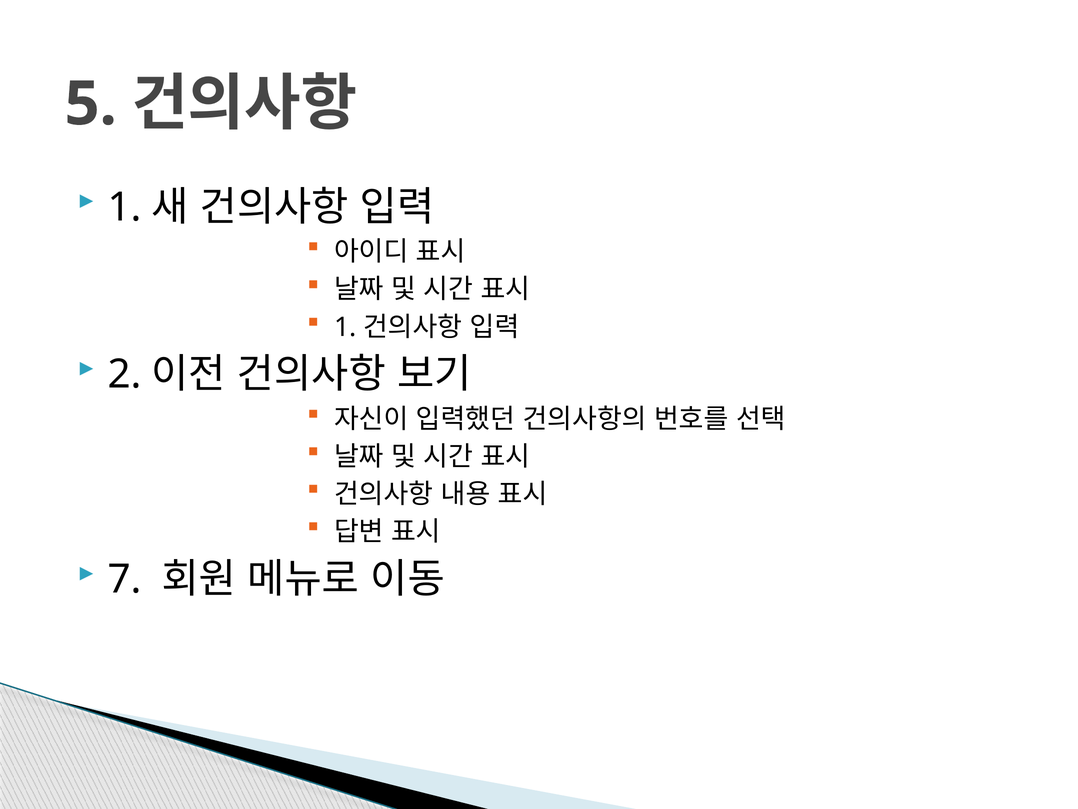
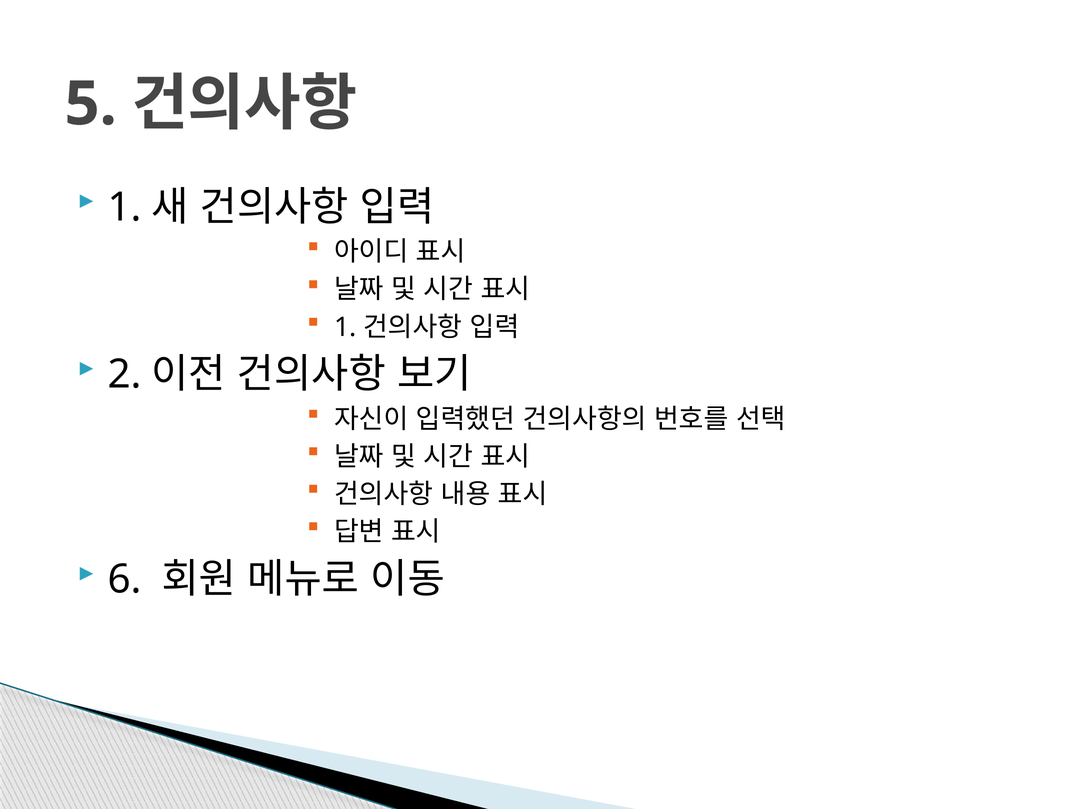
7: 7 -> 6
